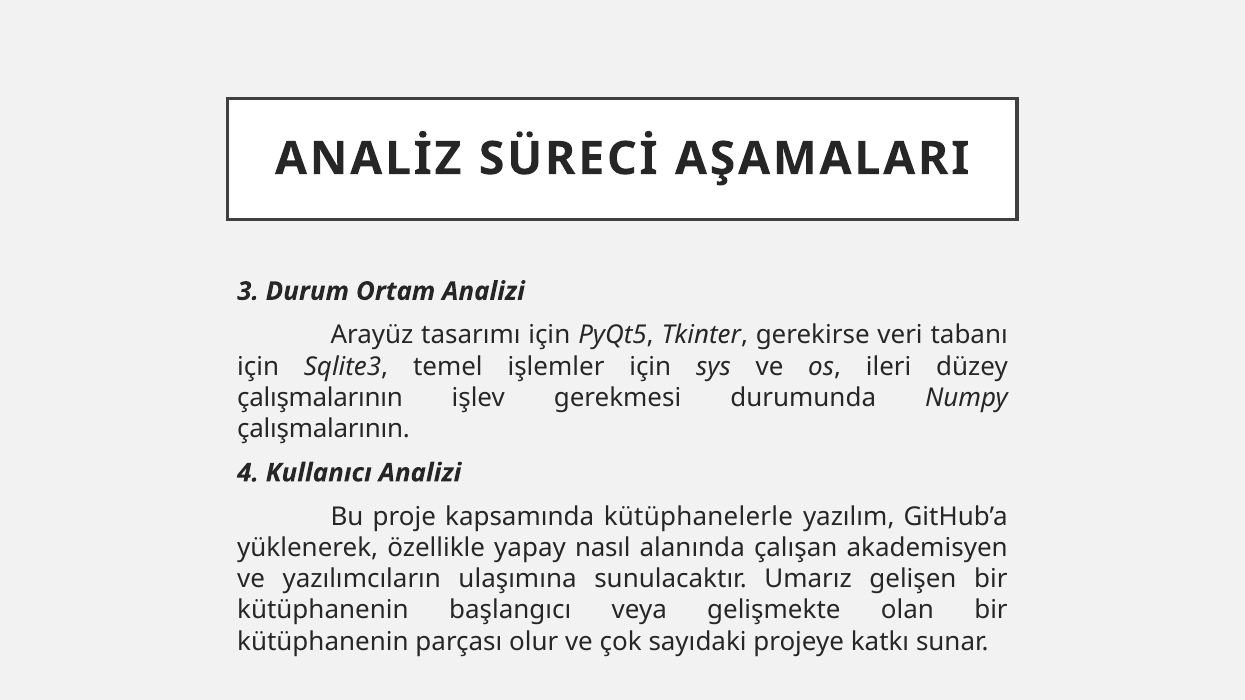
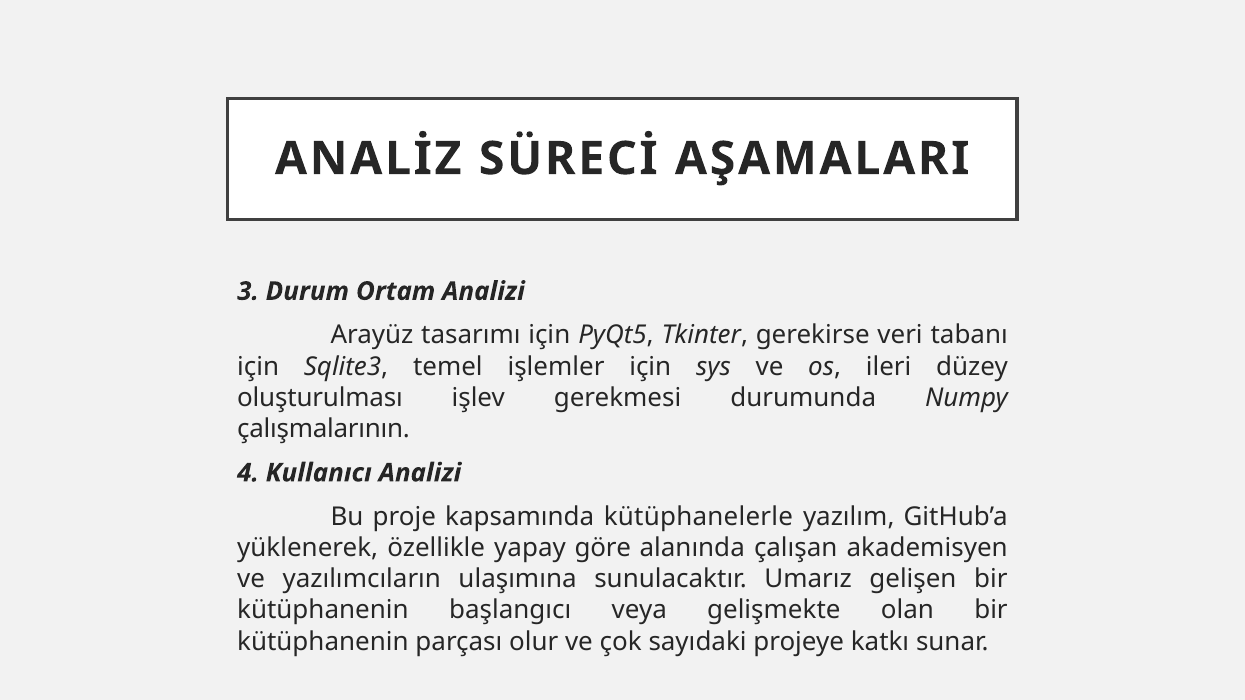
çalışmalarının at (320, 398): çalışmalarının -> oluşturulması
nasıl: nasıl -> göre
